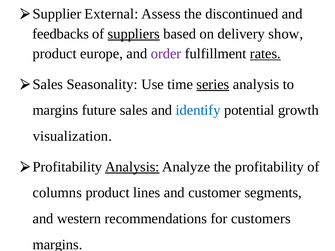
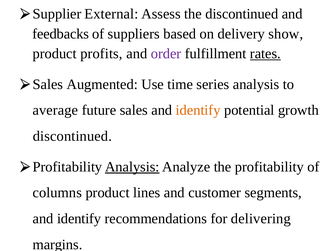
suppliers underline: present -> none
europe: europe -> profits
Seasonality: Seasonality -> Augmented
series underline: present -> none
margins at (55, 110): margins -> average
identify at (198, 110) colour: blue -> orange
visualization at (72, 136): visualization -> discontinued
western at (79, 219): western -> identify
customers: customers -> delivering
